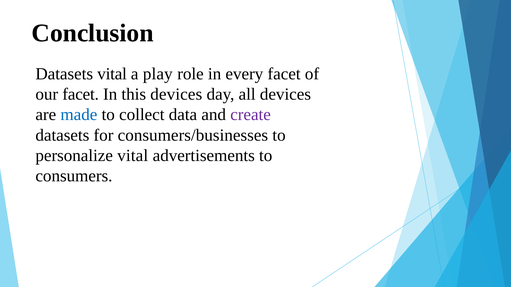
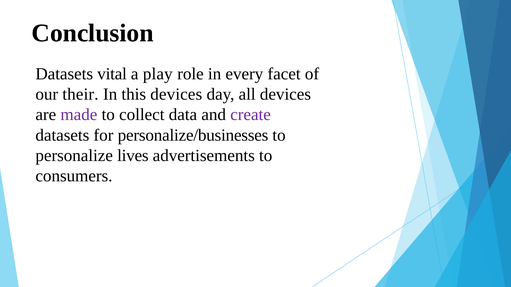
our facet: facet -> their
made colour: blue -> purple
consumers/businesses: consumers/businesses -> personalize/businesses
personalize vital: vital -> lives
